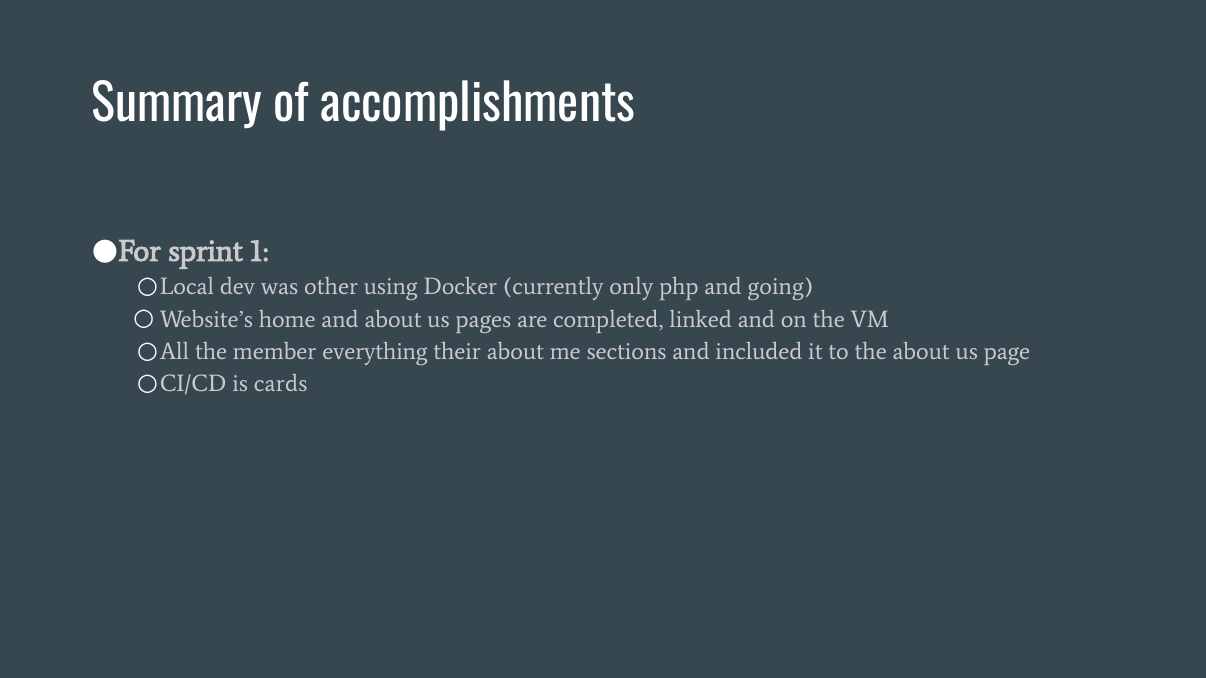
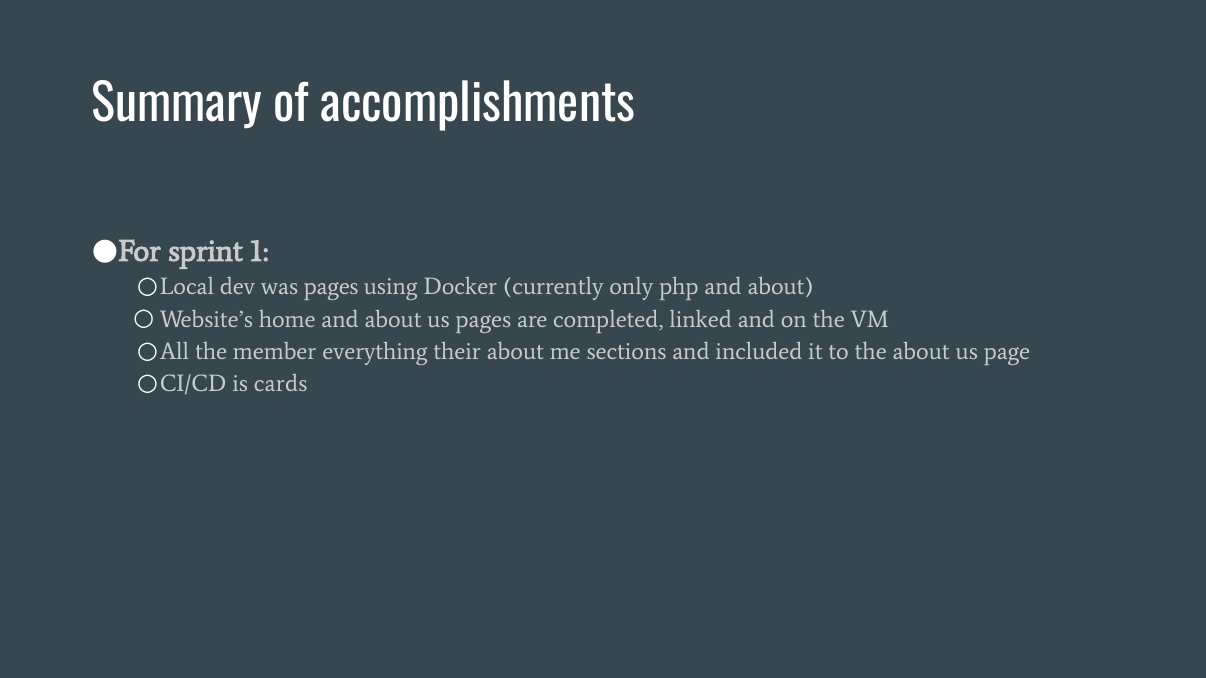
was other: other -> pages
php and going: going -> about
